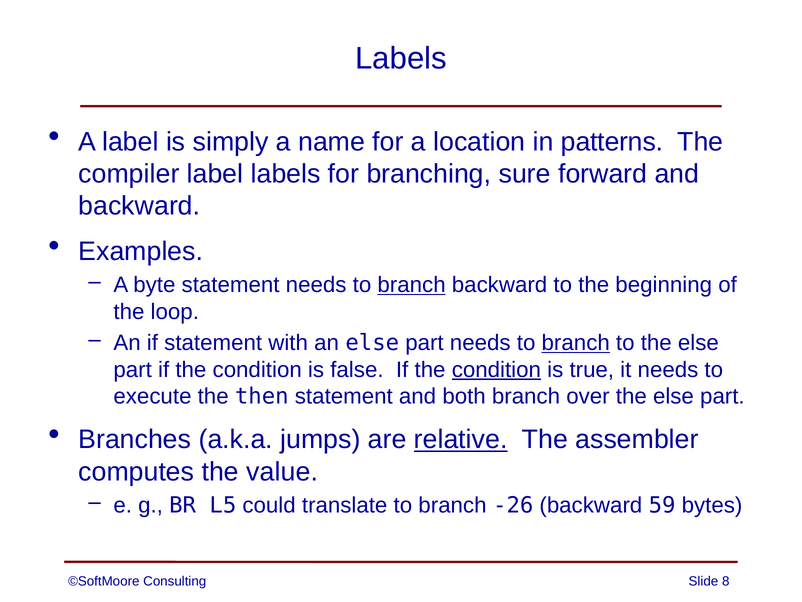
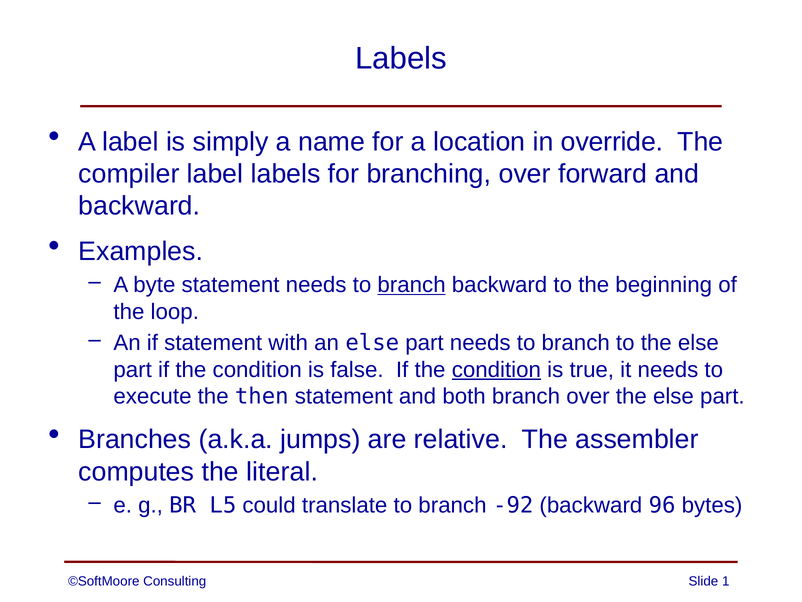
patterns: patterns -> override
branching sure: sure -> over
branch at (576, 343) underline: present -> none
relative underline: present -> none
value: value -> literal
-26: -26 -> -92
59: 59 -> 96
8: 8 -> 1
